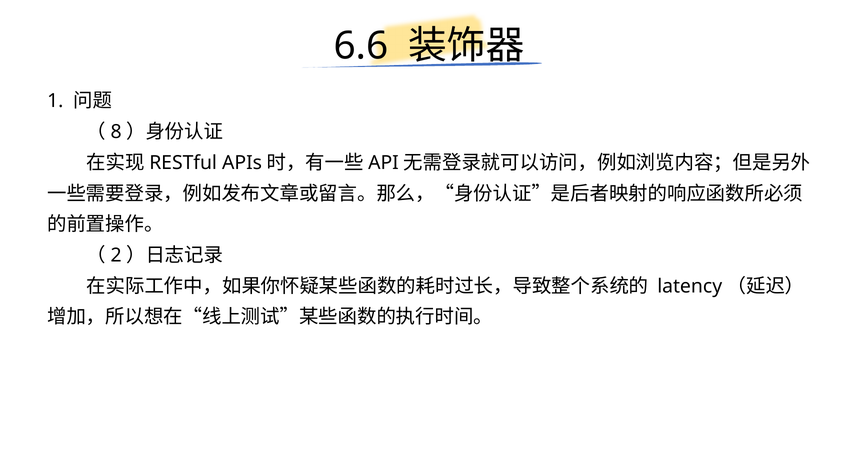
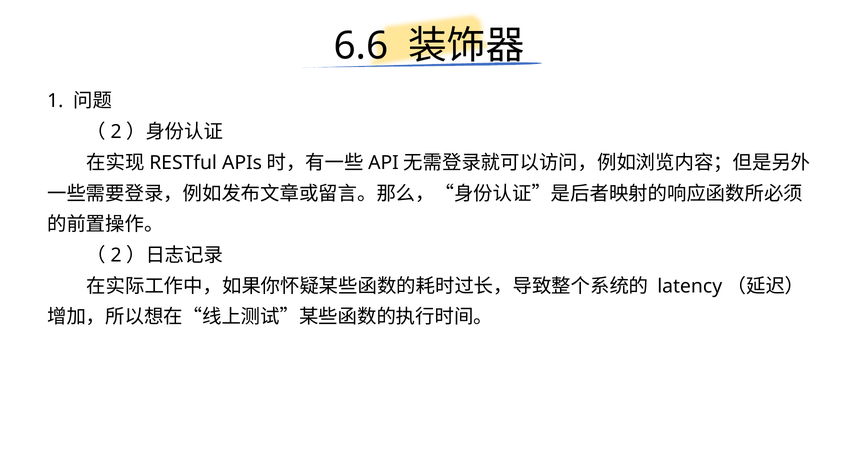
8 at (116, 132): 8 -> 2
